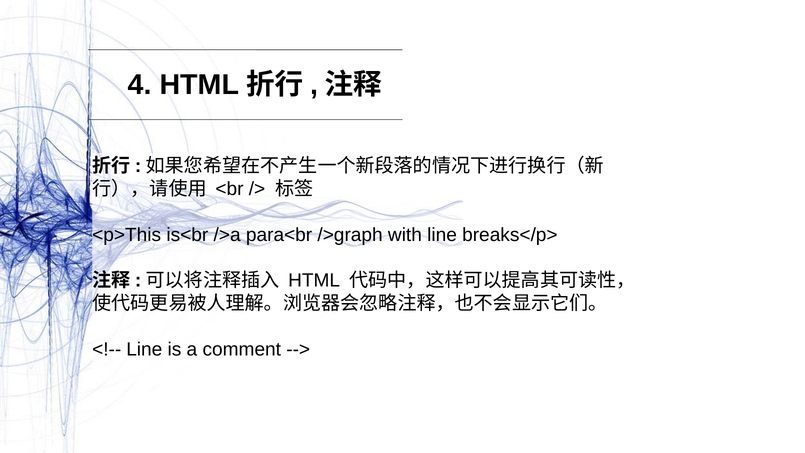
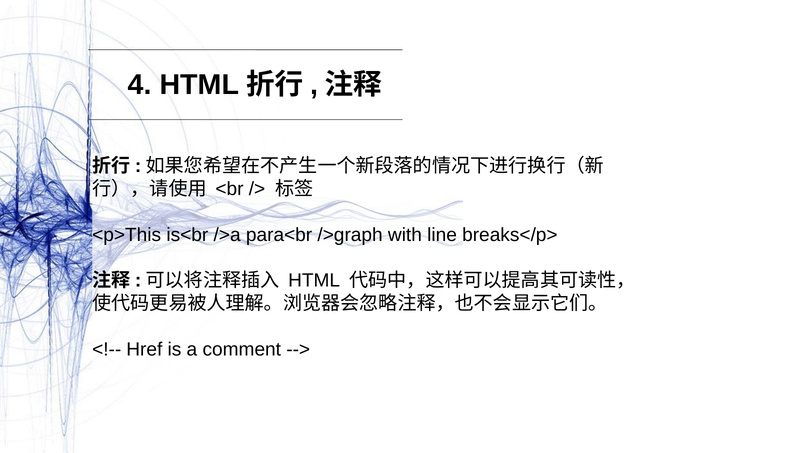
Line at (144, 349): Line -> Href
